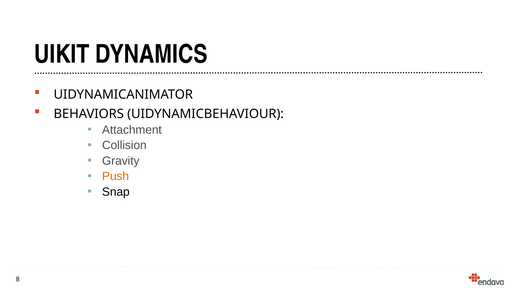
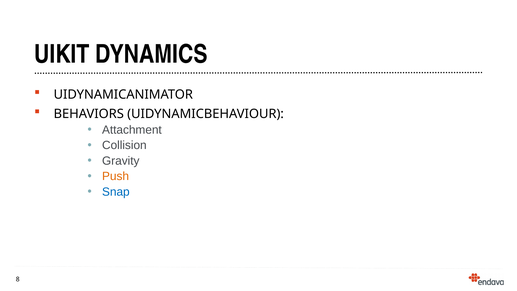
Snap colour: black -> blue
